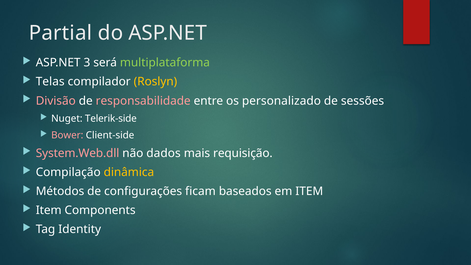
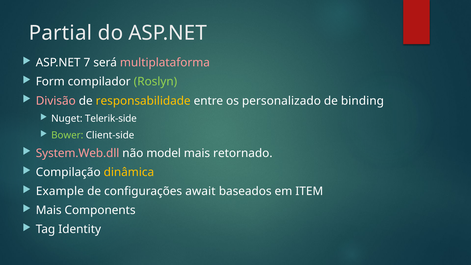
3: 3 -> 7
multiplataforma colour: light green -> pink
Telas: Telas -> Form
Roslyn colour: yellow -> light green
responsabilidade colour: pink -> yellow
sessões: sessões -> binding
Bower colour: pink -> light green
dados: dados -> model
requisição: requisição -> retornado
Métodos: Métodos -> Example
ficam: ficam -> await
Item at (49, 210): Item -> Mais
